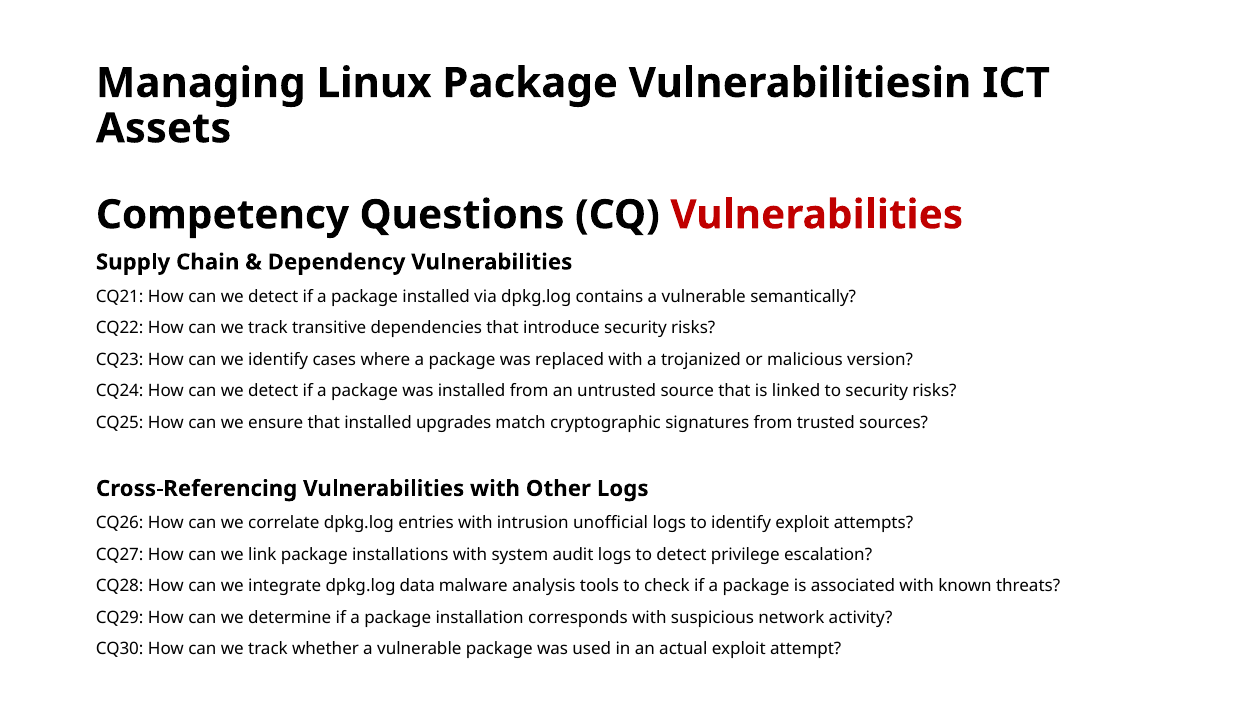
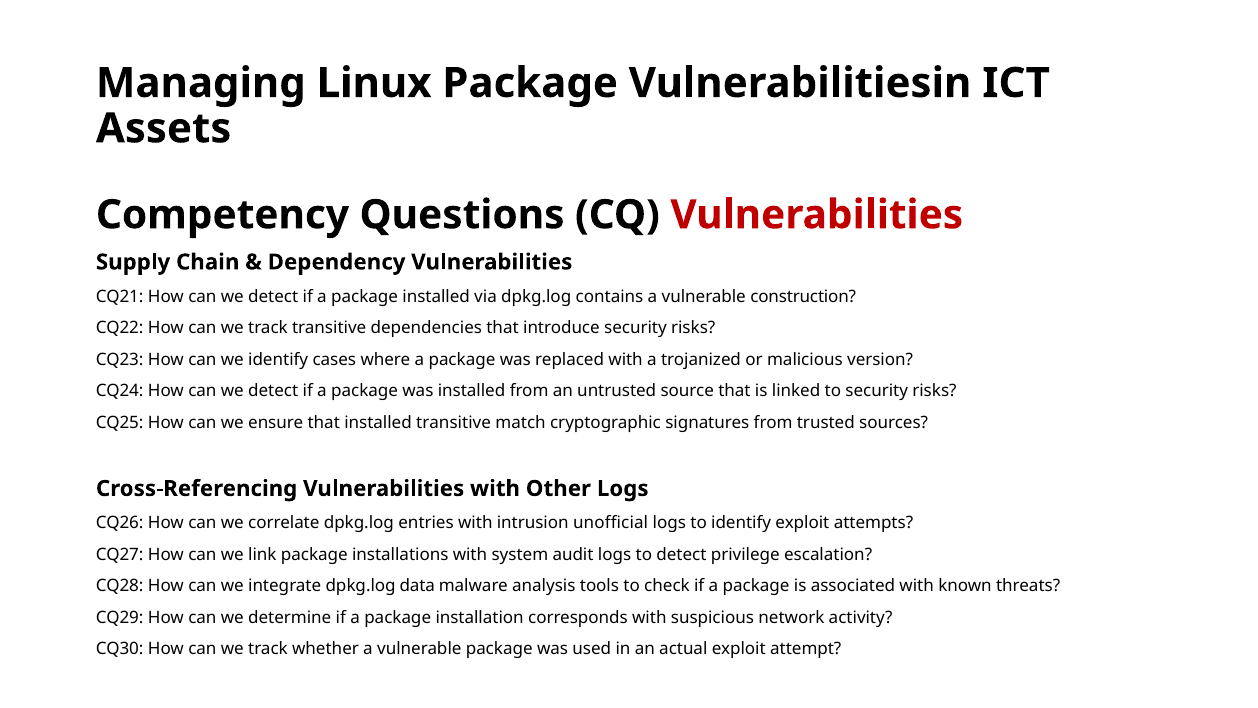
semantically: semantically -> construction
installed upgrades: upgrades -> transitive
